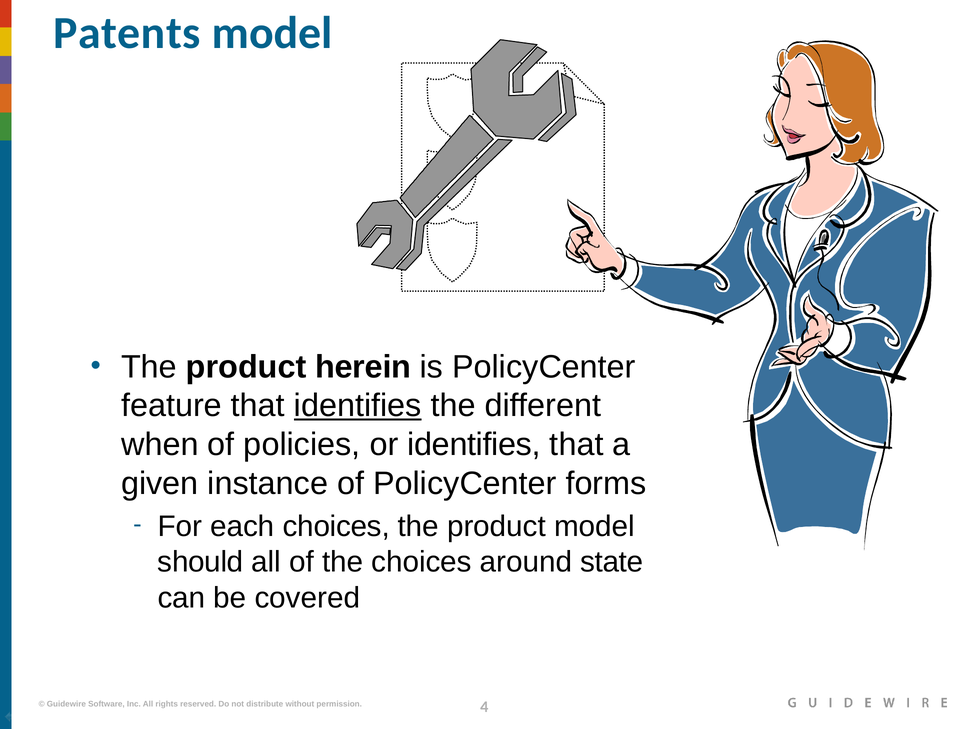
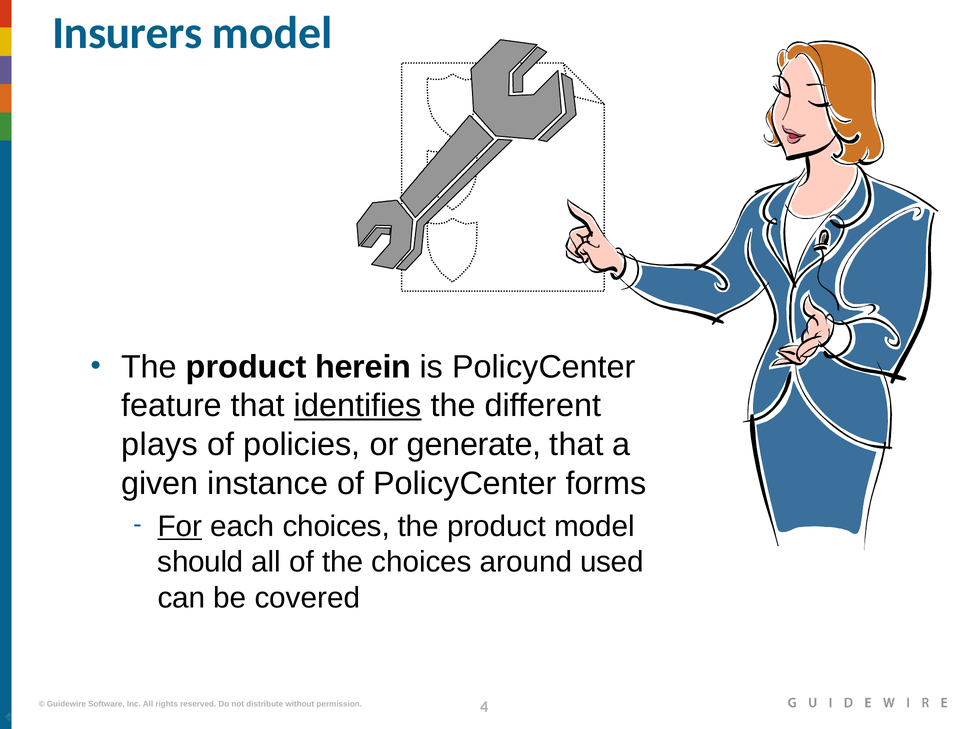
Patents: Patents -> Insurers
when: when -> plays
or identifies: identifies -> generate
For underline: none -> present
state: state -> used
